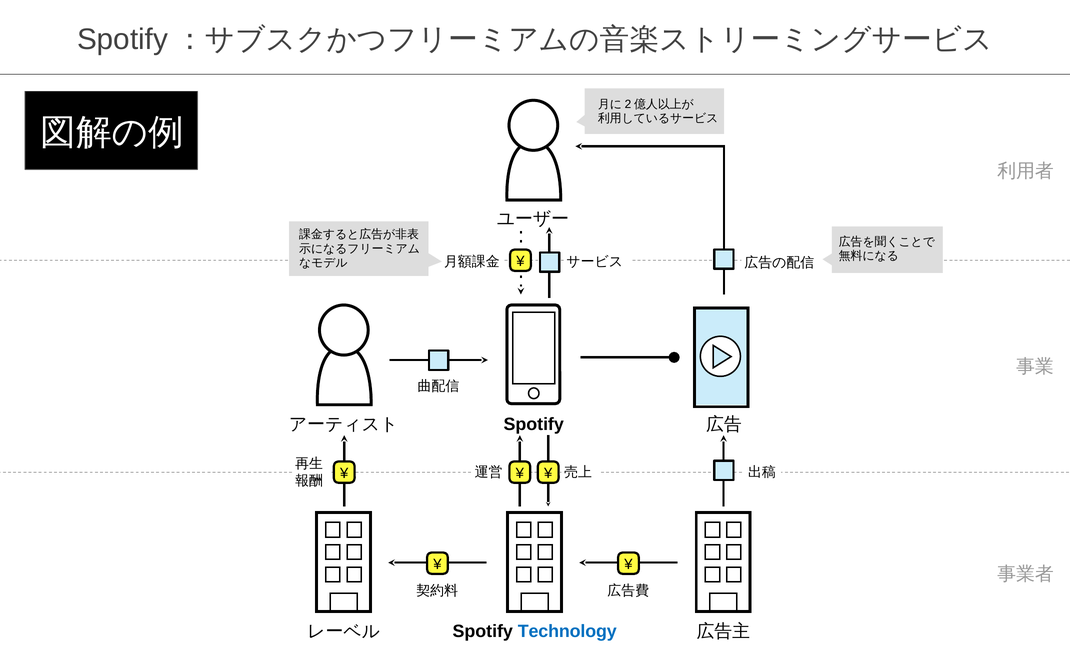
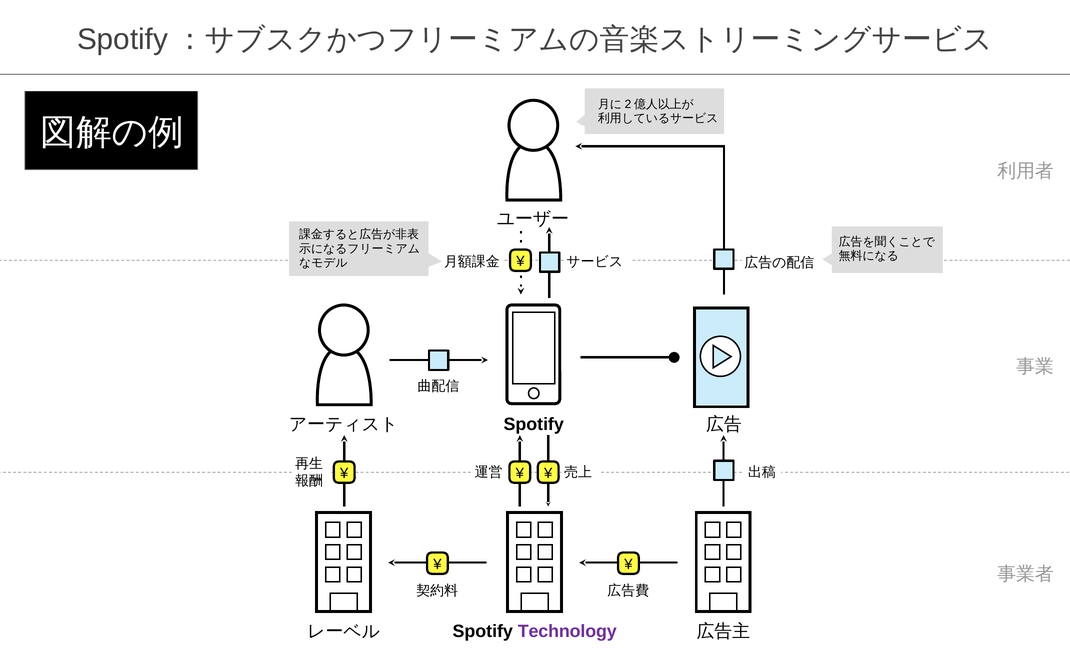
Technology colour: blue -> purple
